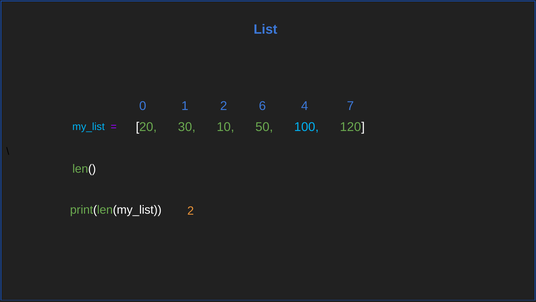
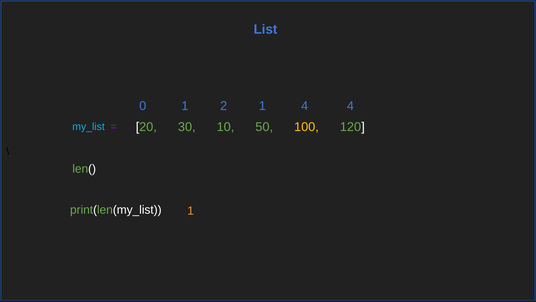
2 6: 6 -> 1
4 7: 7 -> 4
100 colour: light blue -> yellow
print(len(my_list 2: 2 -> 1
